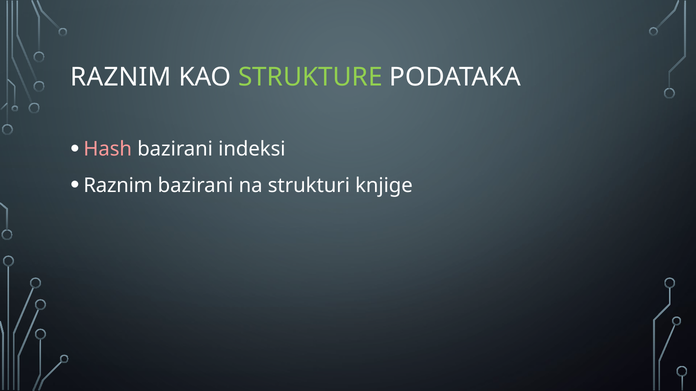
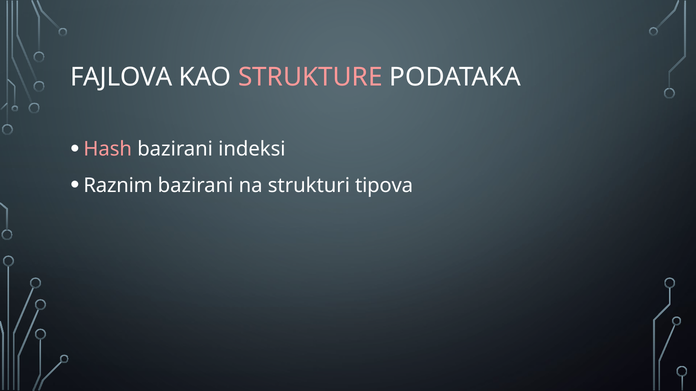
RAZNIM at (121, 77): RAZNIM -> FAJLOVA
STRUKTURE colour: light green -> pink
knjige: knjige -> tipova
